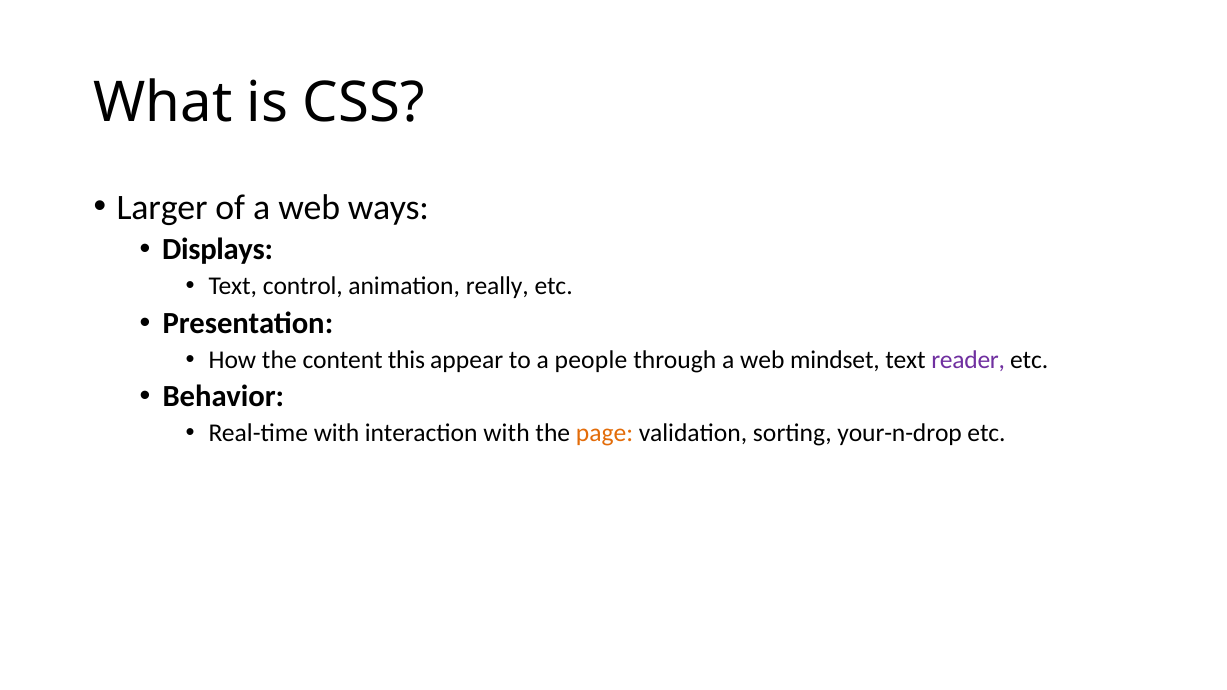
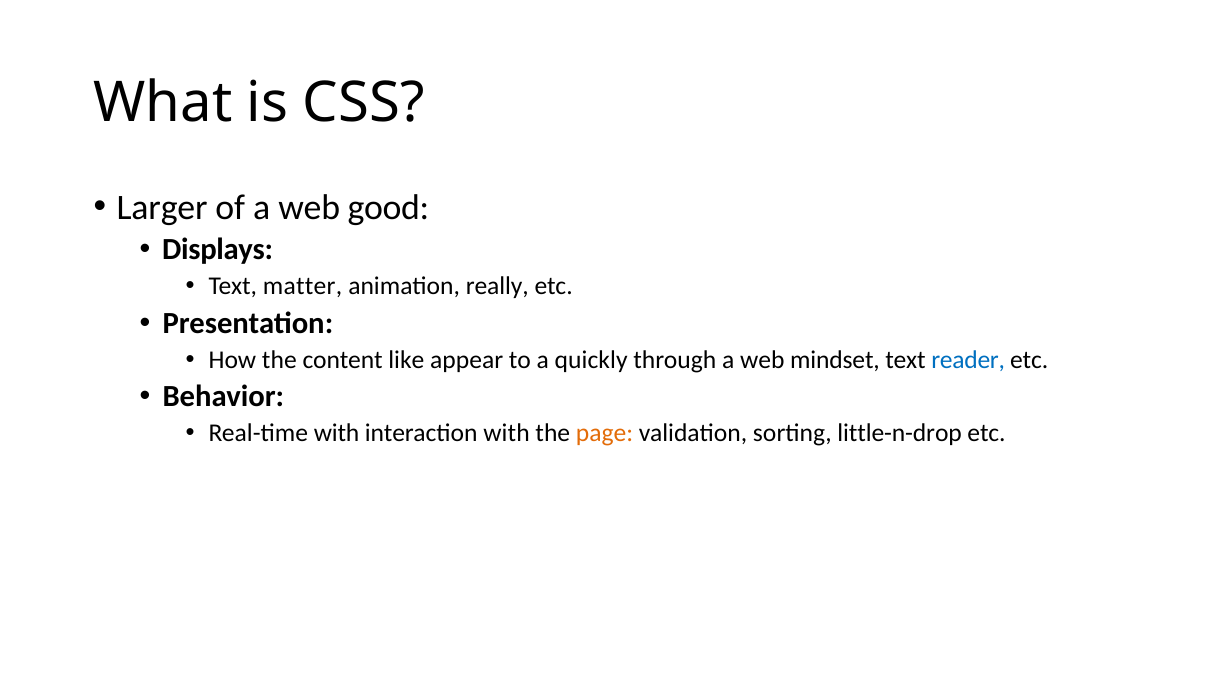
ways: ways -> good
control: control -> matter
this: this -> like
people: people -> quickly
reader colour: purple -> blue
your-n-drop: your-n-drop -> little-n-drop
